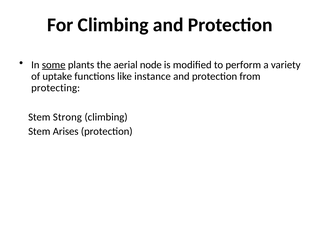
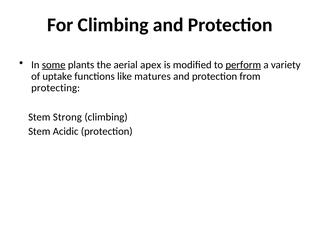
node: node -> apex
perform underline: none -> present
instance: instance -> matures
Arises: Arises -> Acidic
